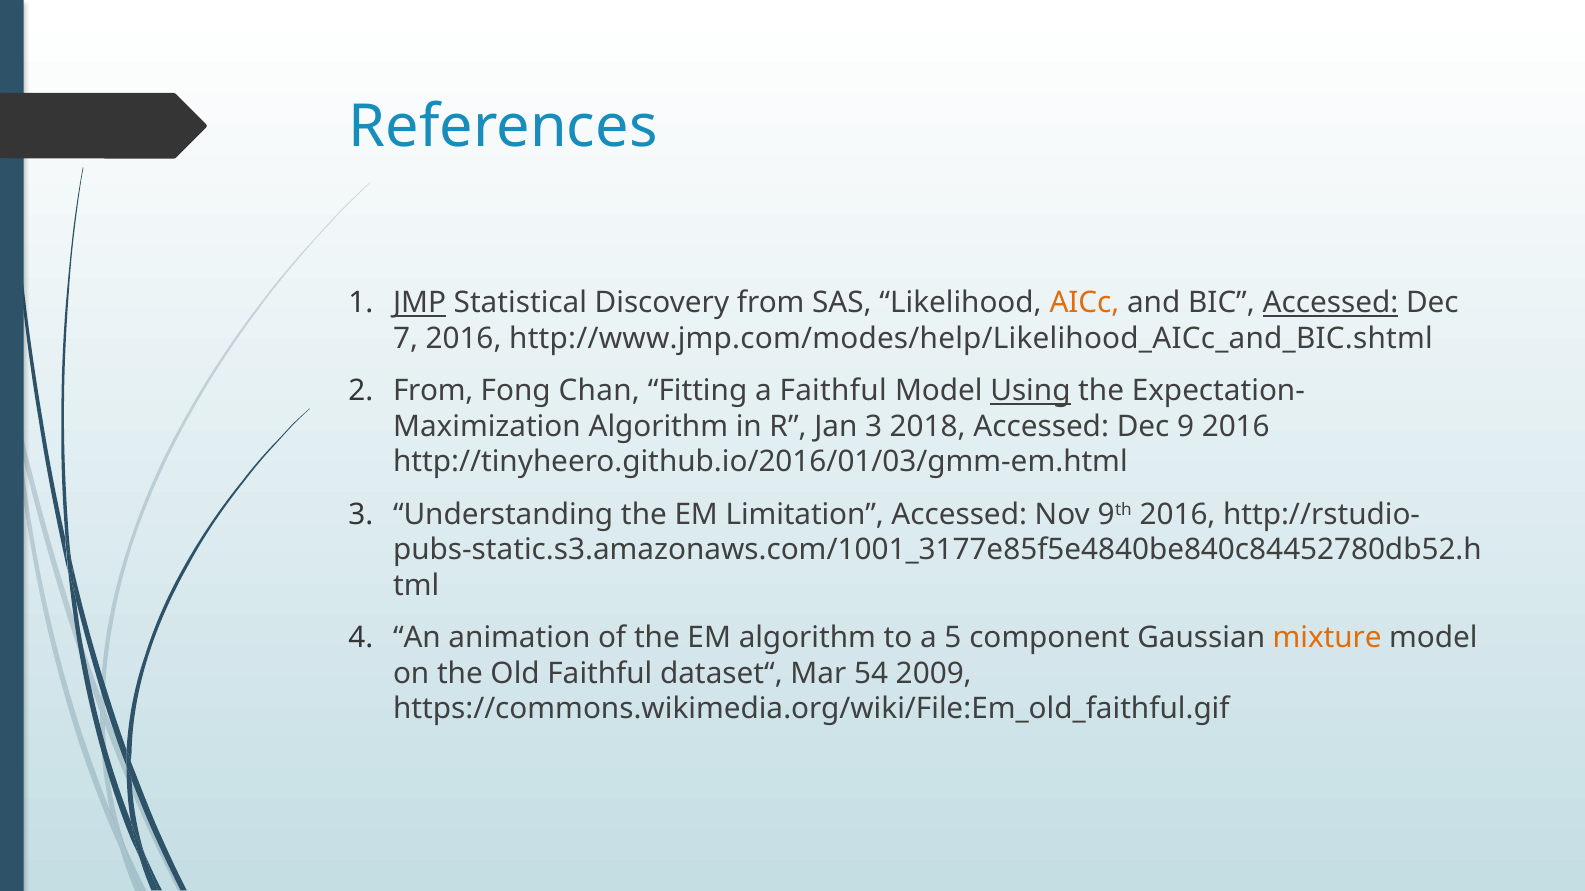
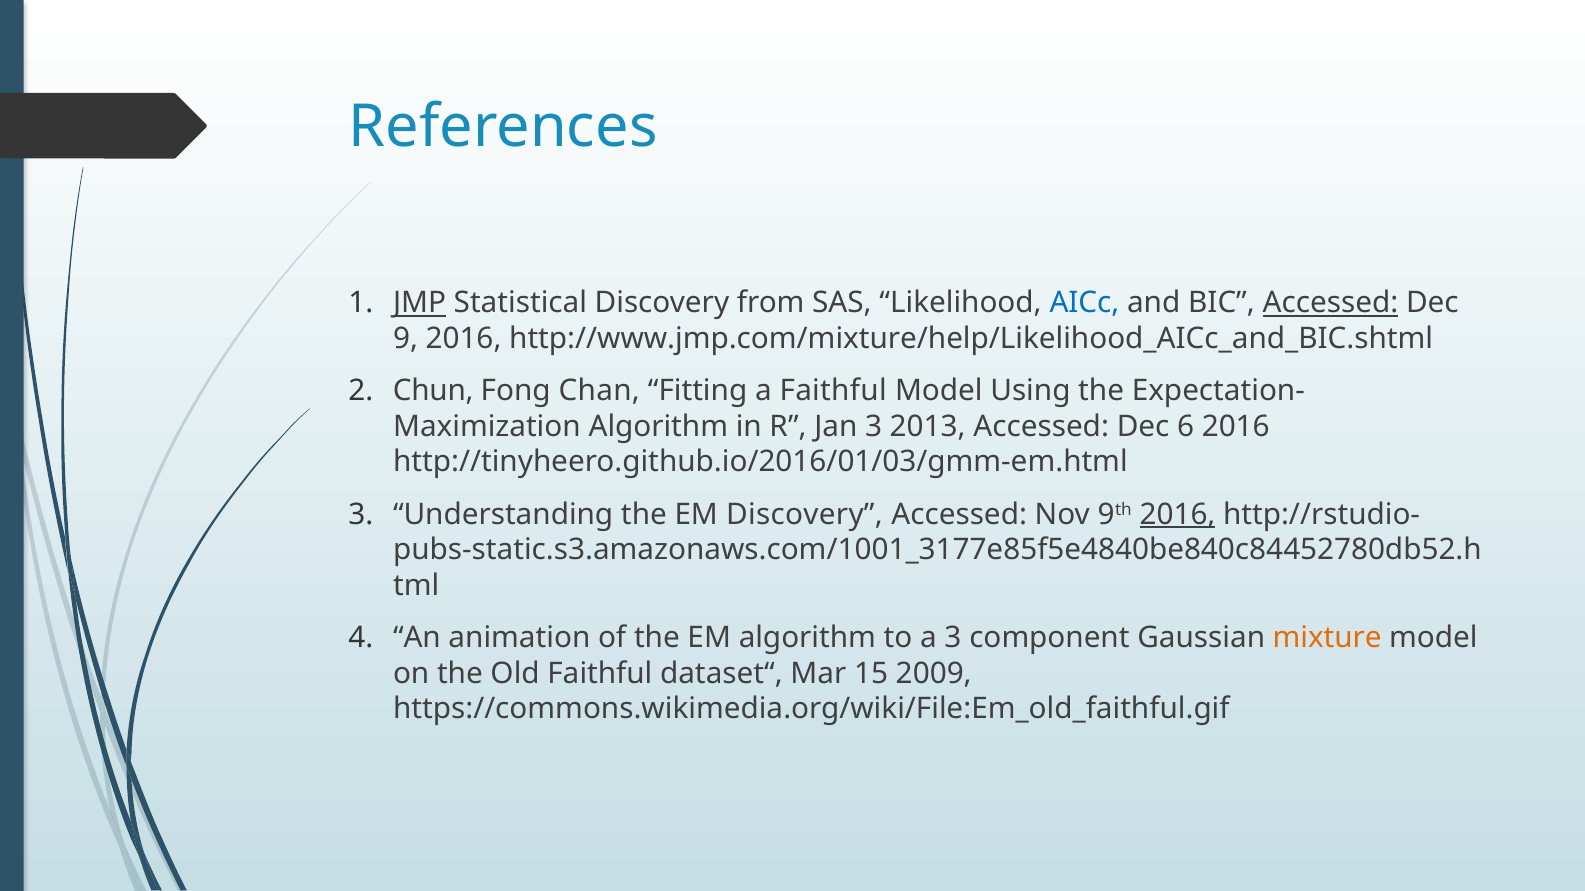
AICc colour: orange -> blue
7: 7 -> 9
http://www.jmp.com/modes/help/Likelihood_AICc_and_BIC.shtml: http://www.jmp.com/modes/help/Likelihood_AICc_and_BIC.shtml -> http://www.jmp.com/mixture/help/Likelihood_AICc_and_BIC.shtml
2 From: From -> Chun
Using underline: present -> none
2018: 2018 -> 2013
9: 9 -> 6
EM Limitation: Limitation -> Discovery
2016 at (1178, 515) underline: none -> present
a 5: 5 -> 3
54: 54 -> 15
